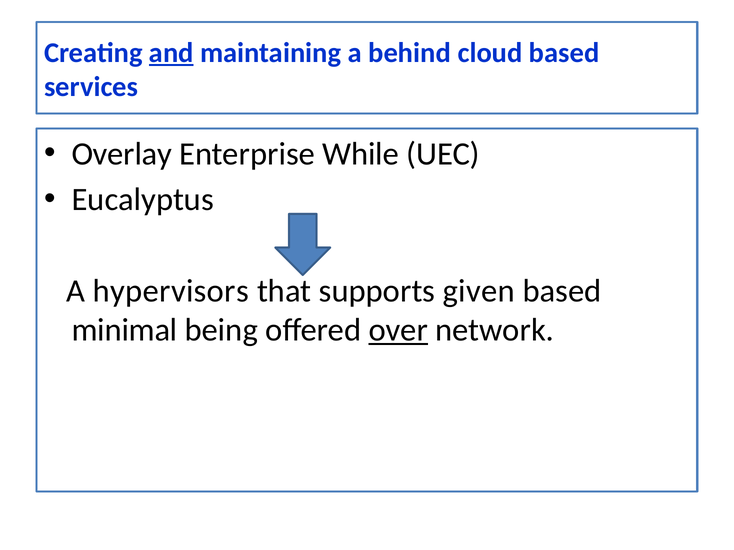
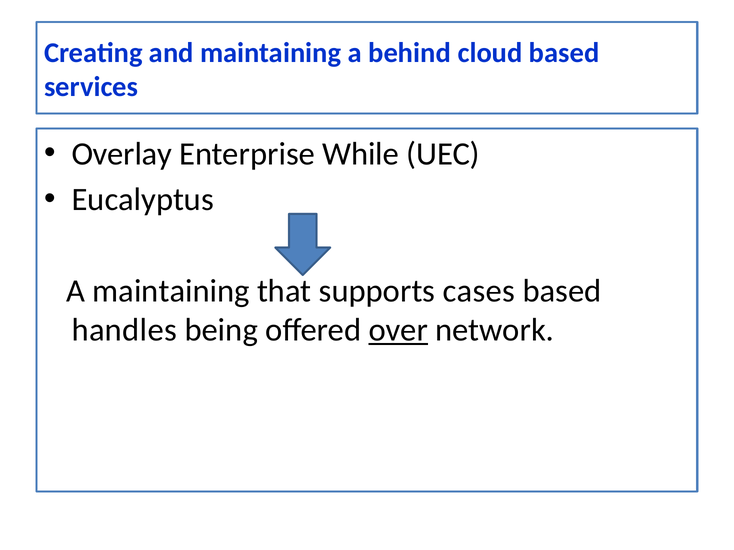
and underline: present -> none
A hypervisors: hypervisors -> maintaining
given: given -> cases
minimal: minimal -> handles
